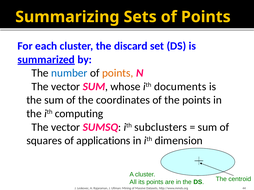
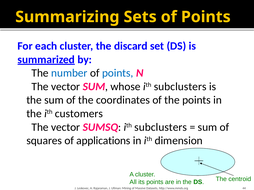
points at (118, 73) colour: orange -> blue
whose ith documents: documents -> subclusters
computing: computing -> customers
